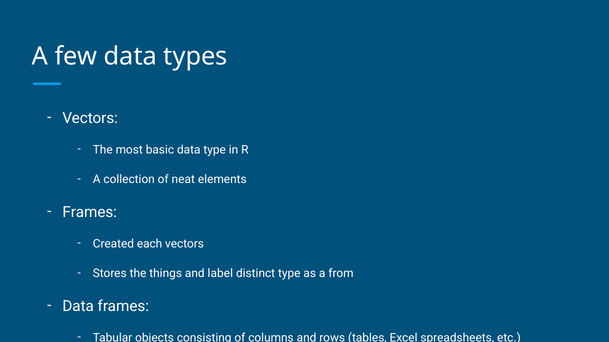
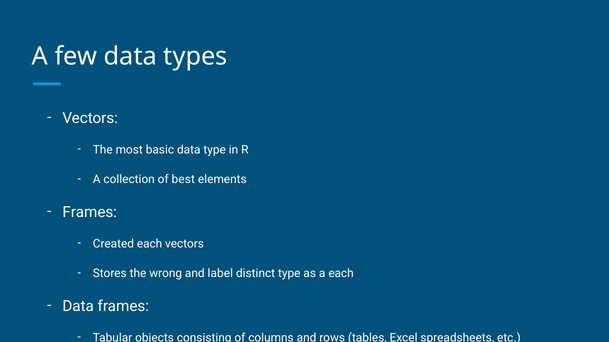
neat: neat -> best
things: things -> wrong
a from: from -> each
